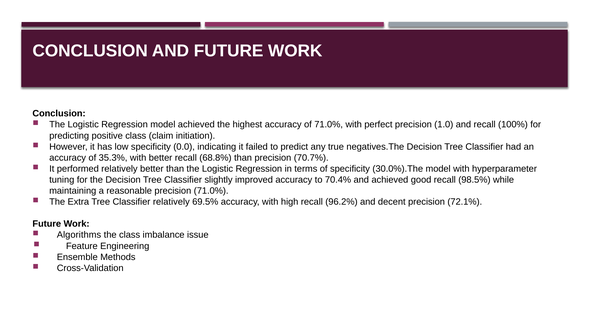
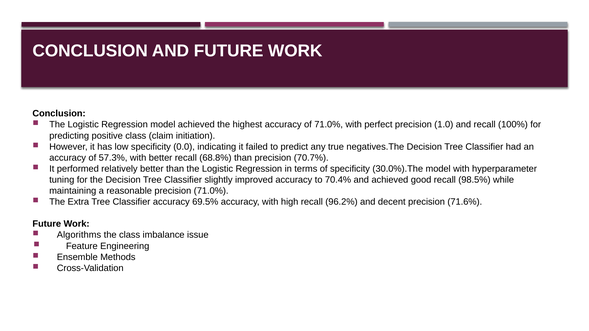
35.3%: 35.3% -> 57.3%
Classifier relatively: relatively -> accuracy
72.1%: 72.1% -> 71.6%
